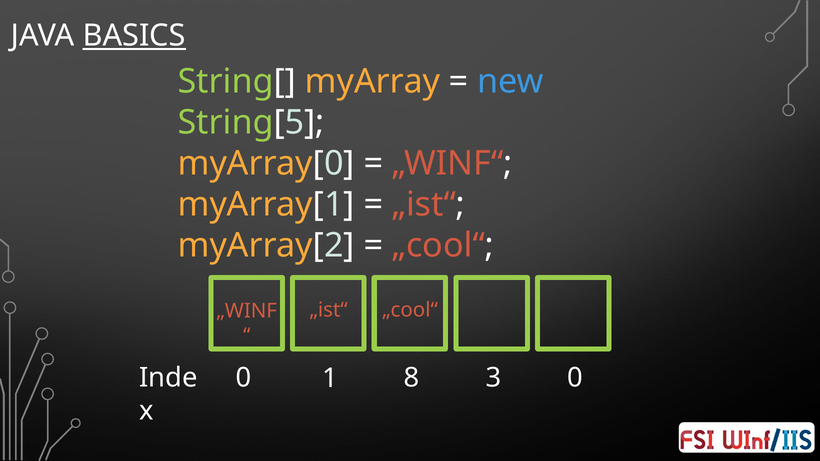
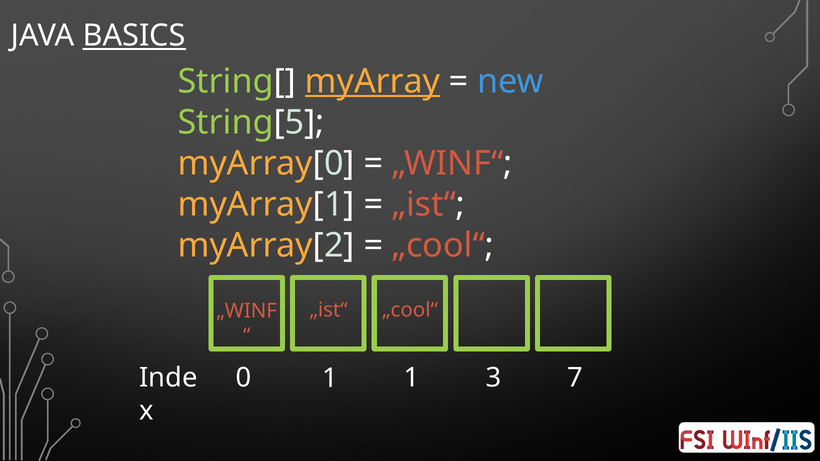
myArray underline: none -> present
1 8: 8 -> 1
3 0: 0 -> 7
